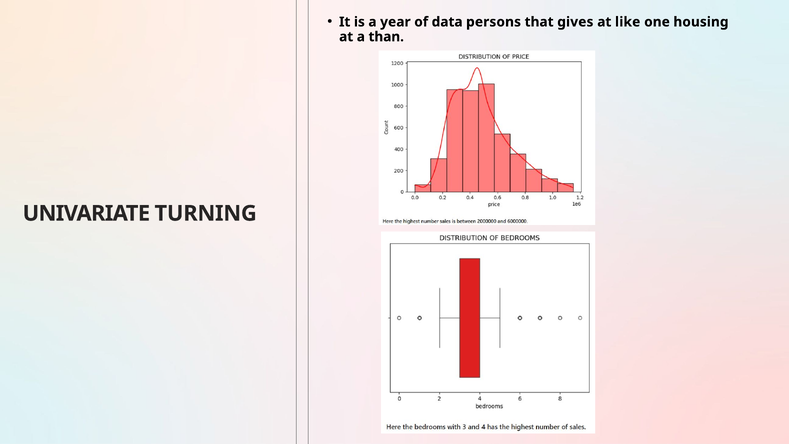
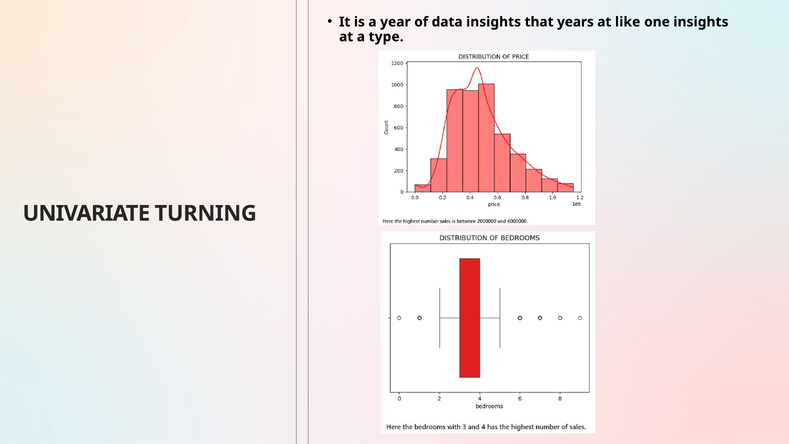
data persons: persons -> insights
gives: gives -> years
one housing: housing -> insights
than: than -> type
